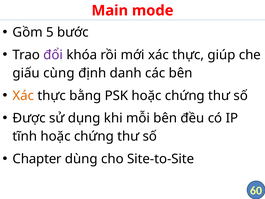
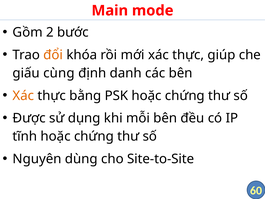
5: 5 -> 2
đổi colour: purple -> orange
Chapter: Chapter -> Nguyên
